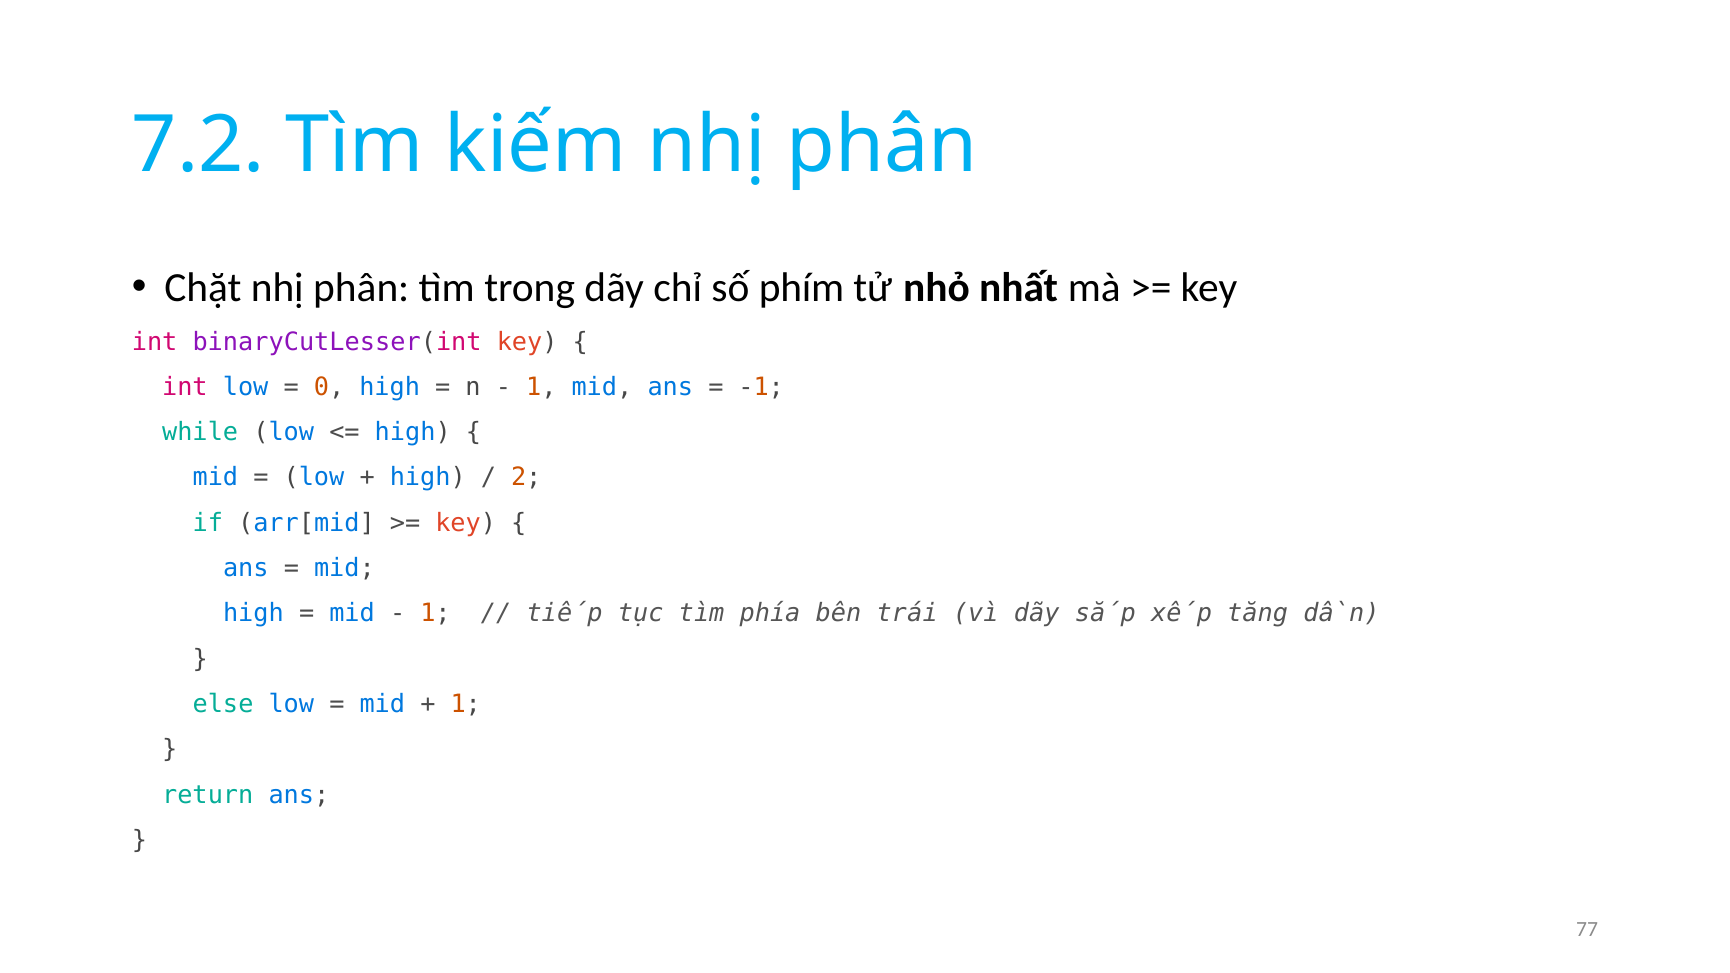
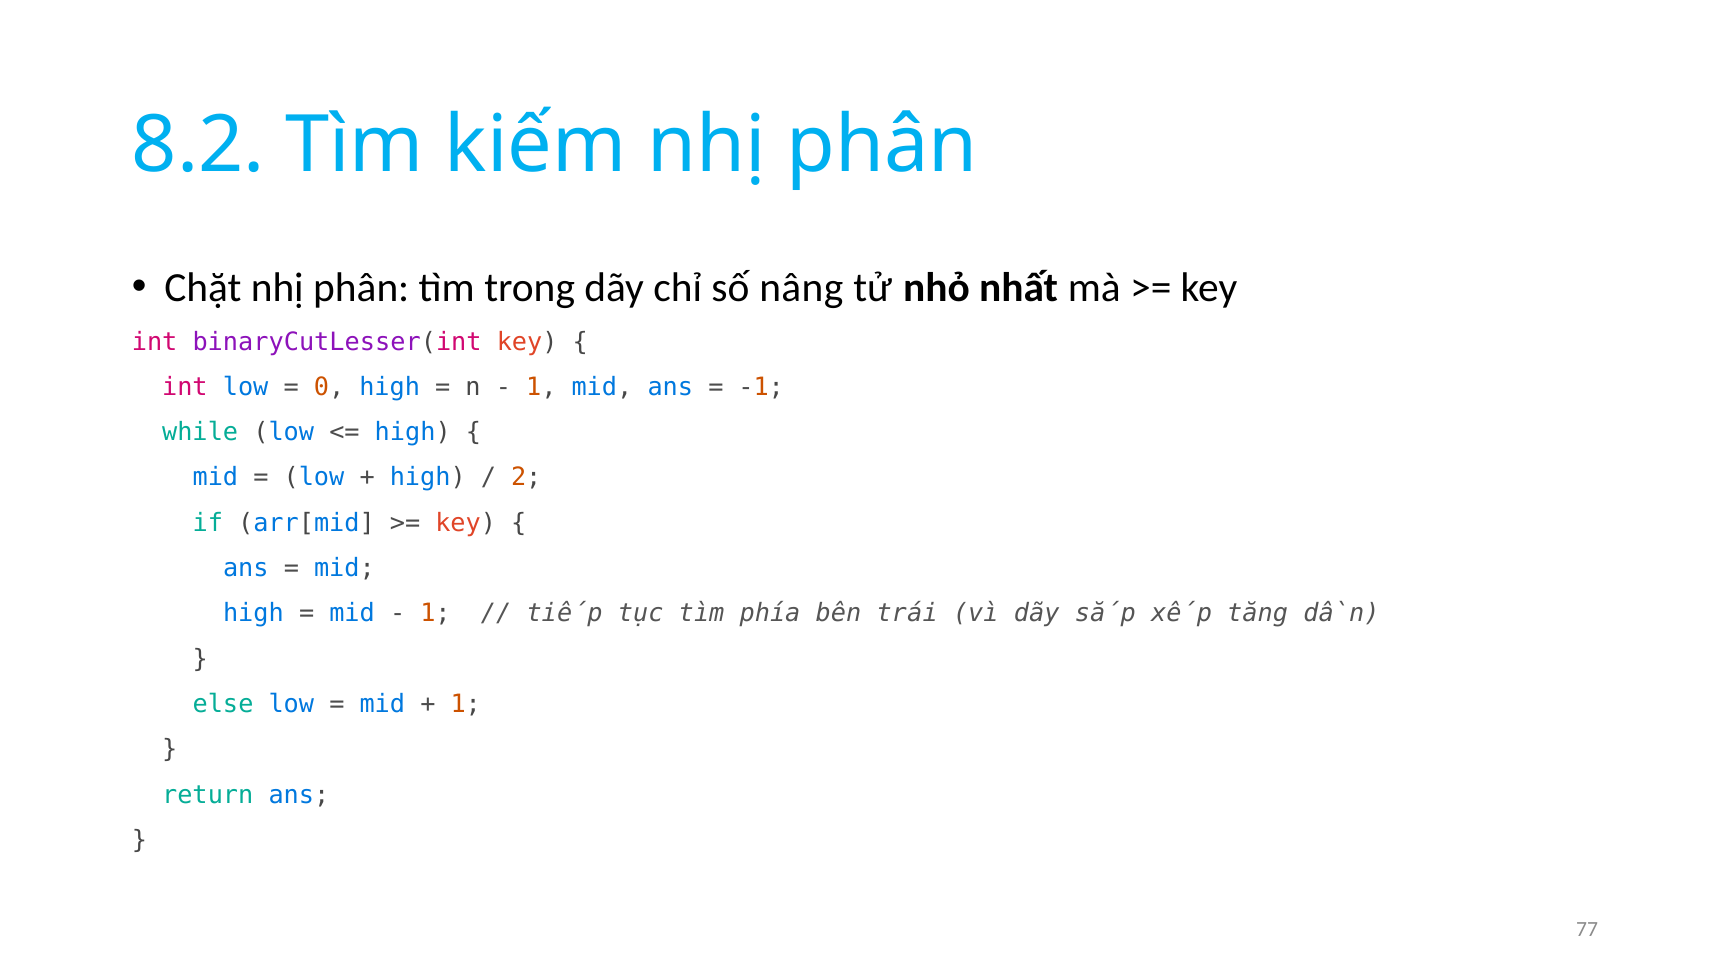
7.2: 7.2 -> 8.2
phím: phím -> nâng
